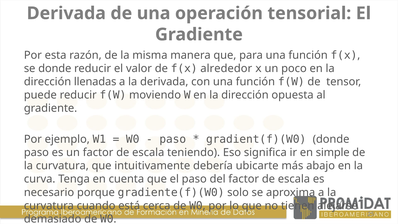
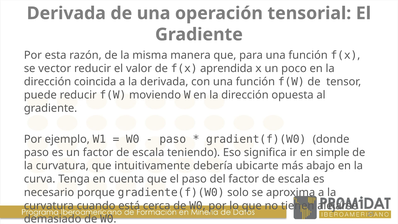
se donde: donde -> vector
alrededor: alrededor -> aprendida
llenadas: llenadas -> coincida
